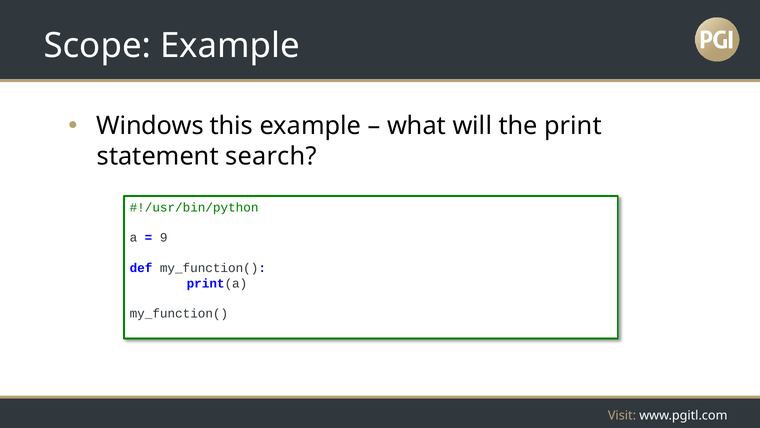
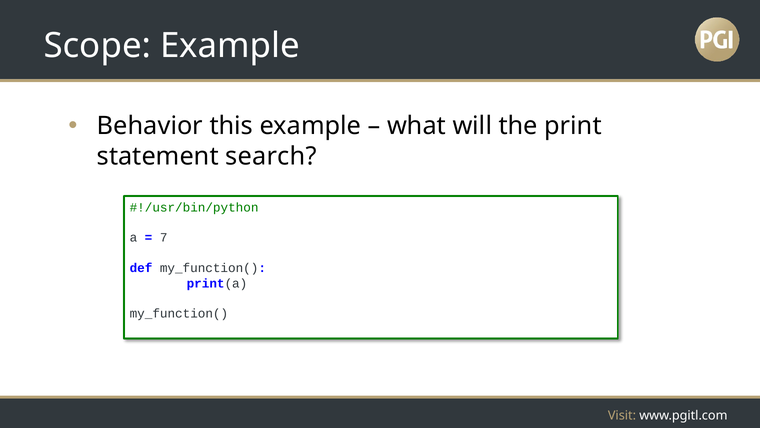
Windows: Windows -> Behavior
9: 9 -> 7
